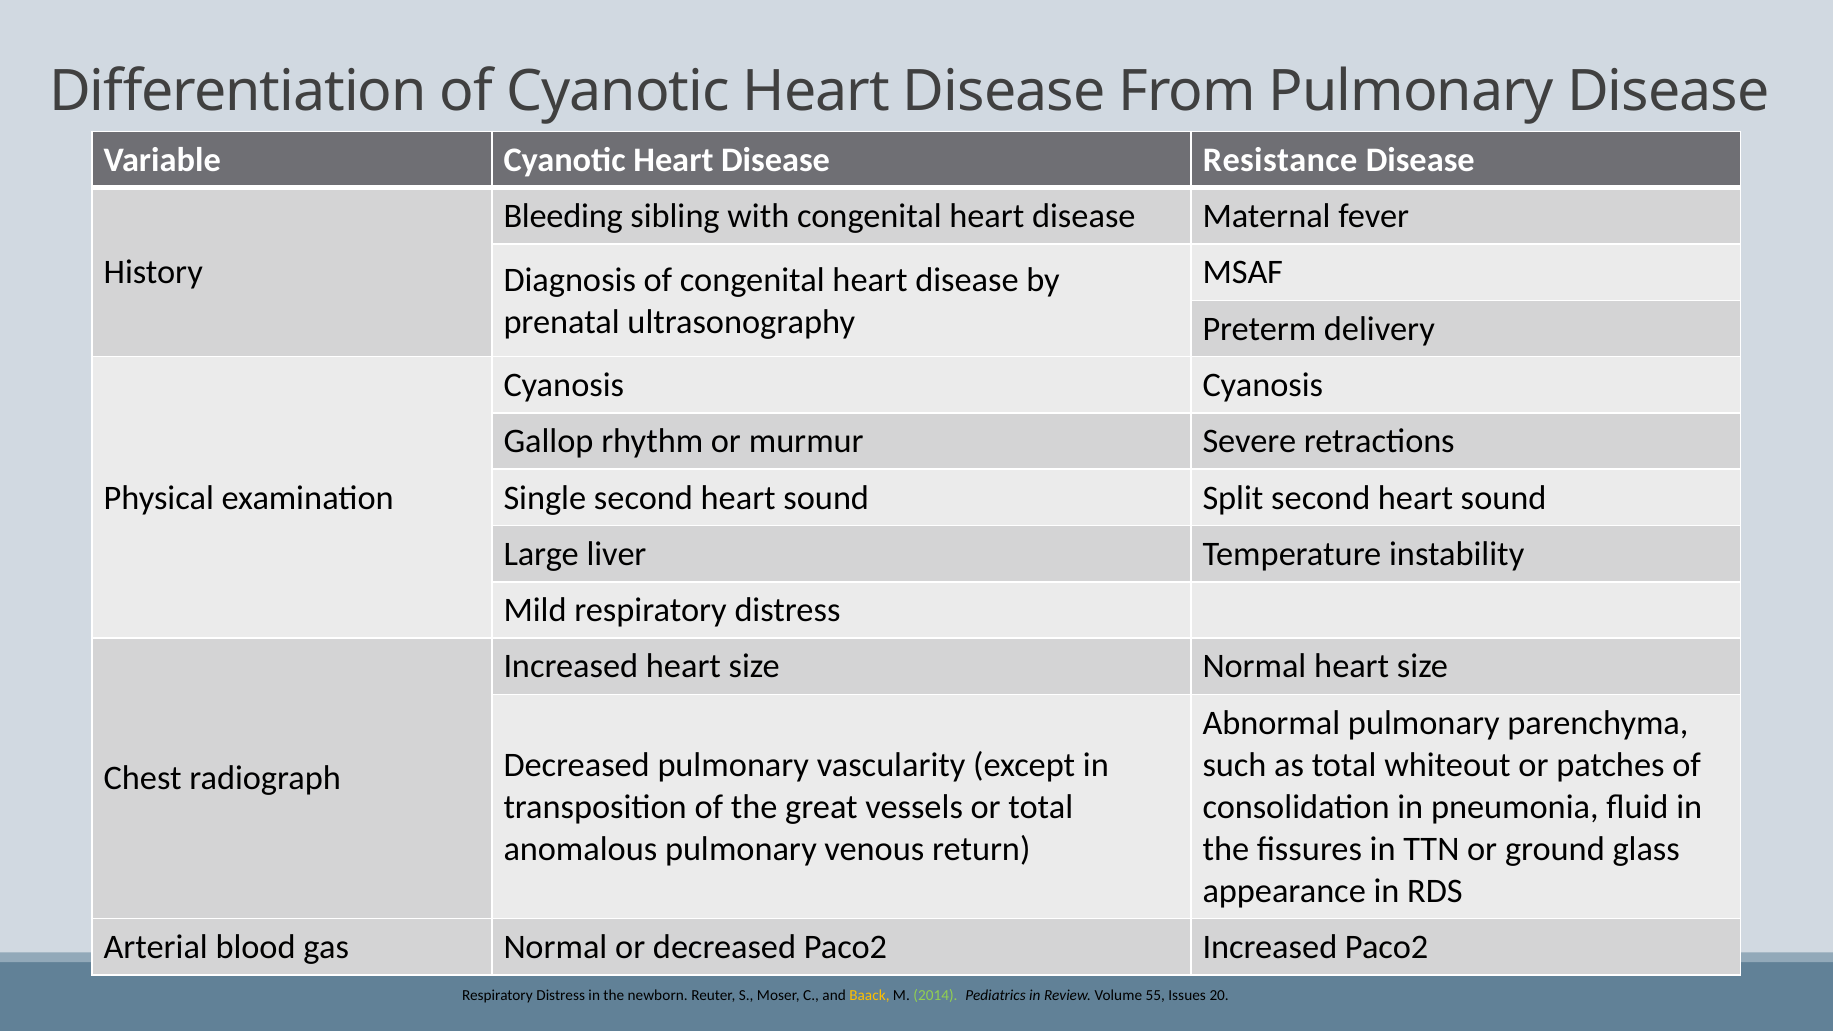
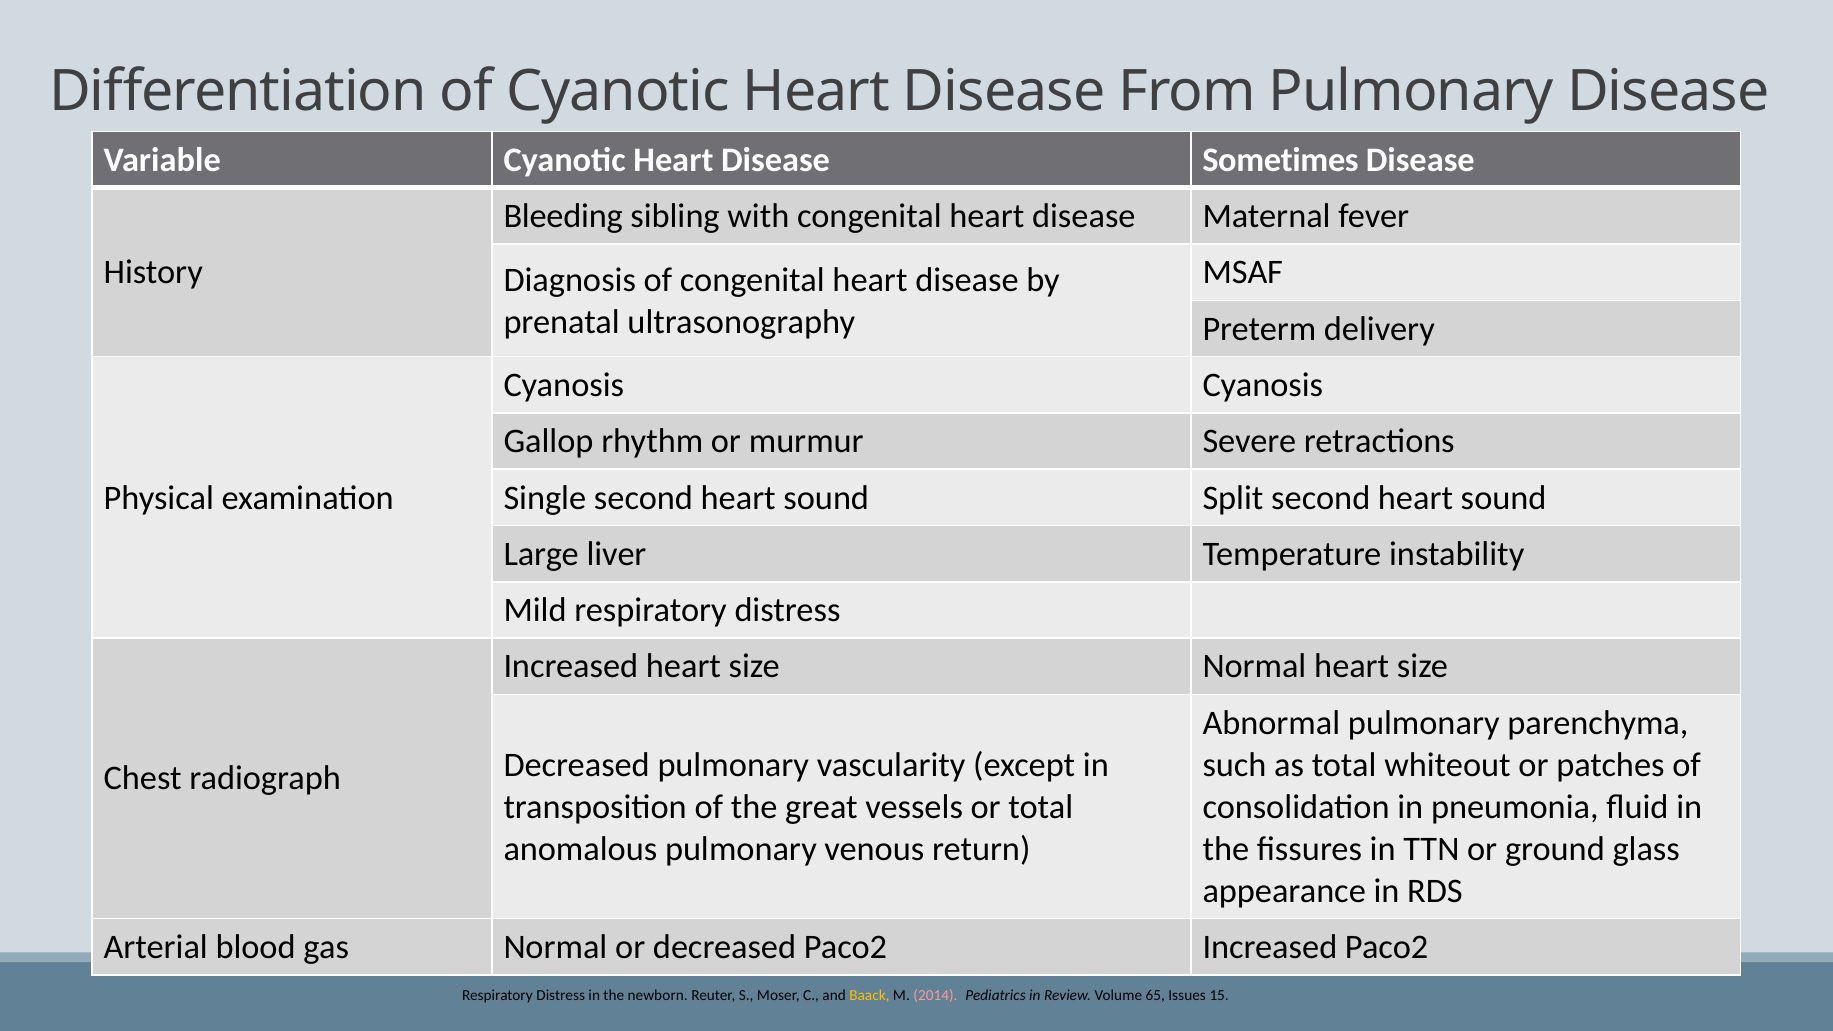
Resistance: Resistance -> Sometimes
2014 colour: light green -> pink
55: 55 -> 65
20: 20 -> 15
